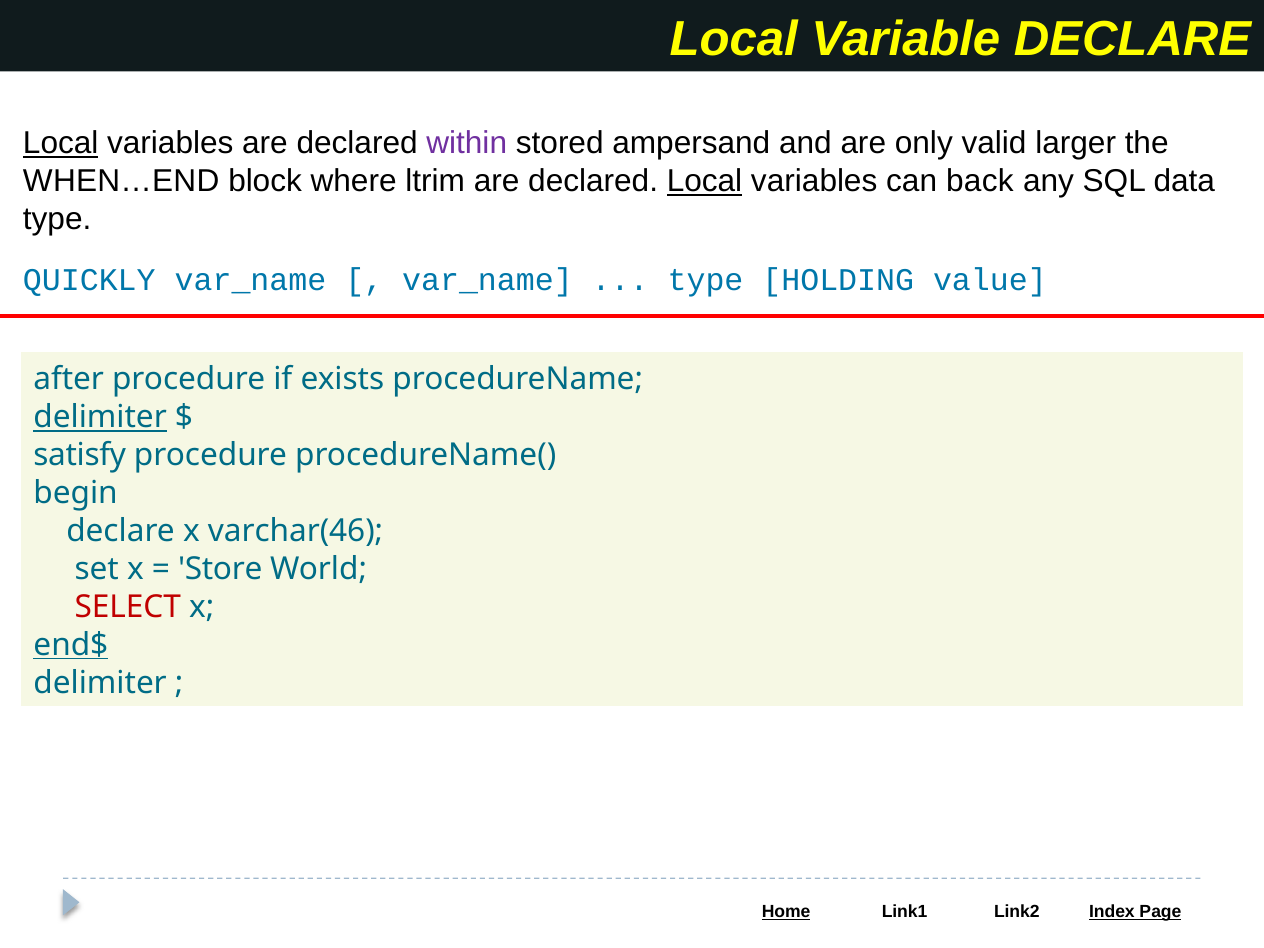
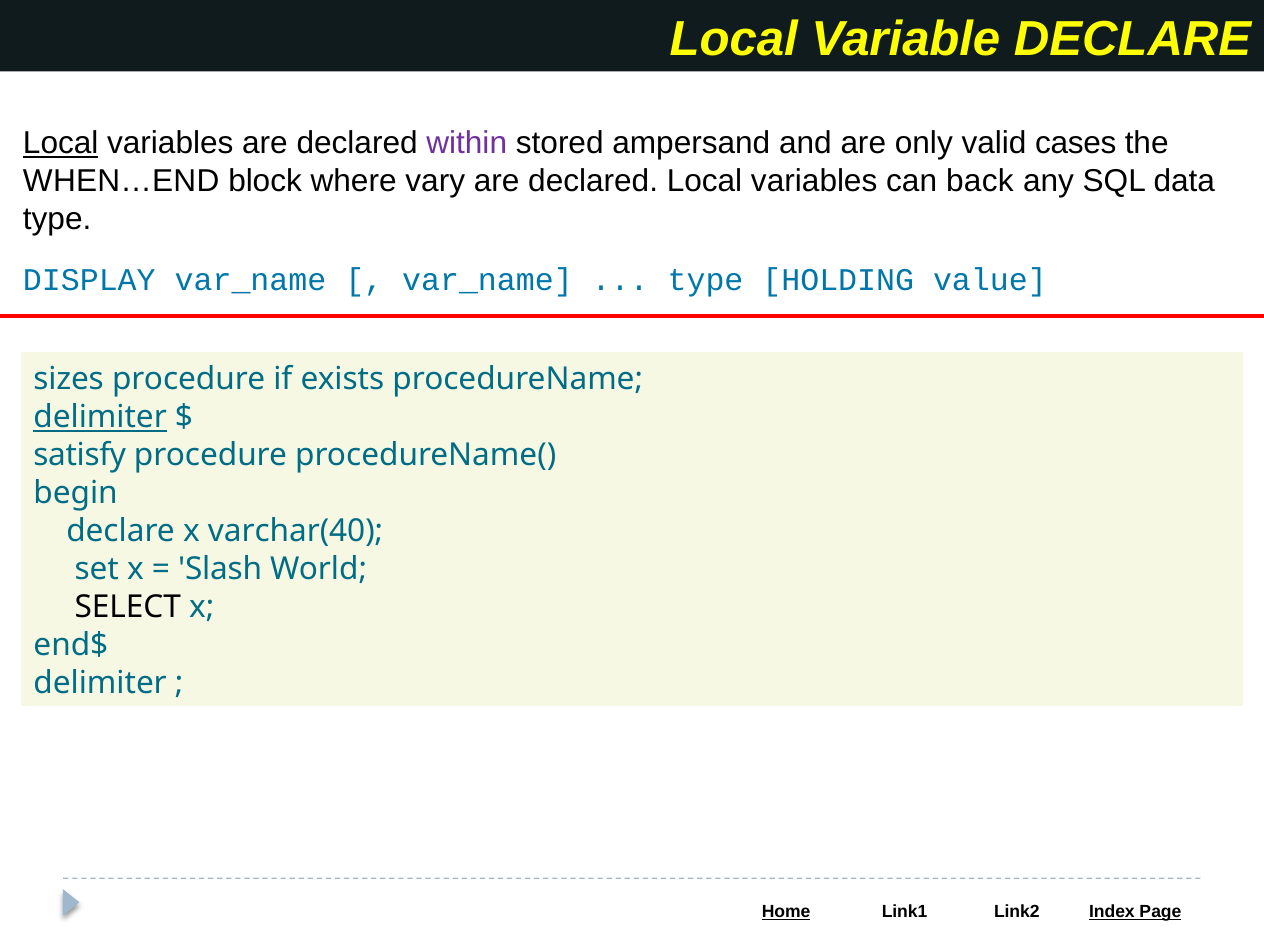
larger: larger -> cases
ltrim: ltrim -> vary
Local at (705, 181) underline: present -> none
QUICKLY: QUICKLY -> DISPLAY
after: after -> sizes
varchar(46: varchar(46 -> varchar(40
Store: Store -> Slash
SELECT colour: red -> black
end$ underline: present -> none
